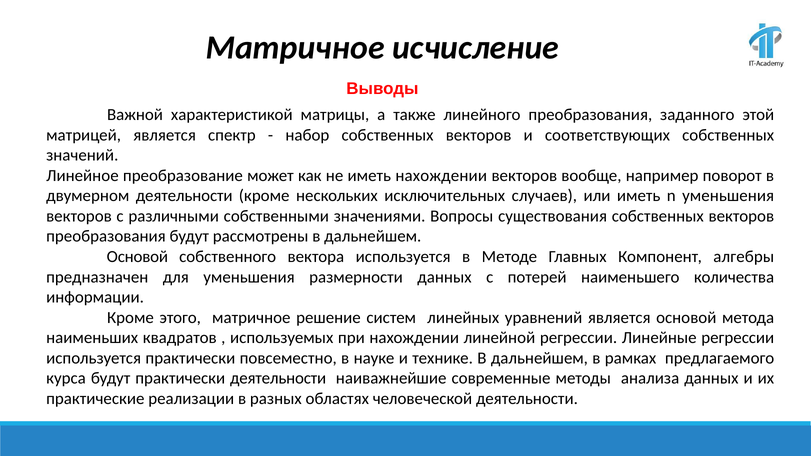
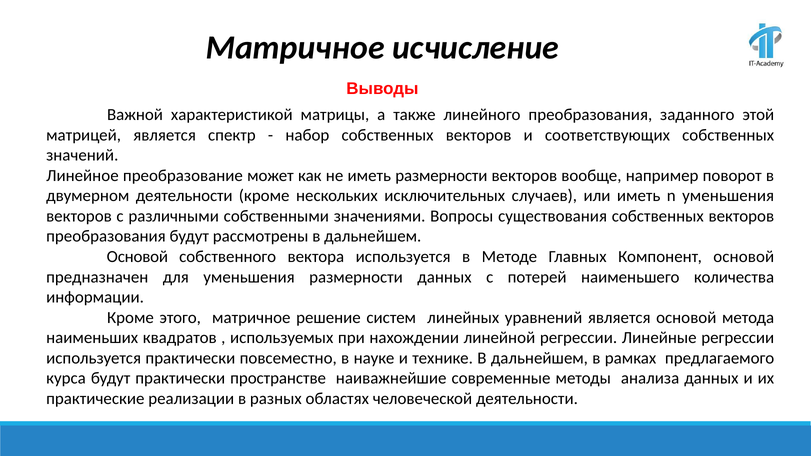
иметь нахождении: нахождении -> размерности
Компонент алгебры: алгебры -> основой
практически деятельности: деятельности -> пространстве
